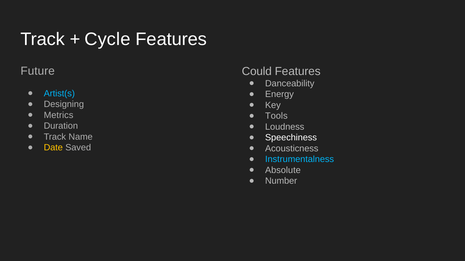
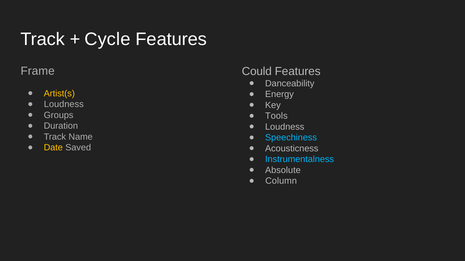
Future: Future -> Frame
Artist(s colour: light blue -> yellow
Designing at (64, 104): Designing -> Loudness
Metrics: Metrics -> Groups
Speechiness colour: white -> light blue
Number: Number -> Column
